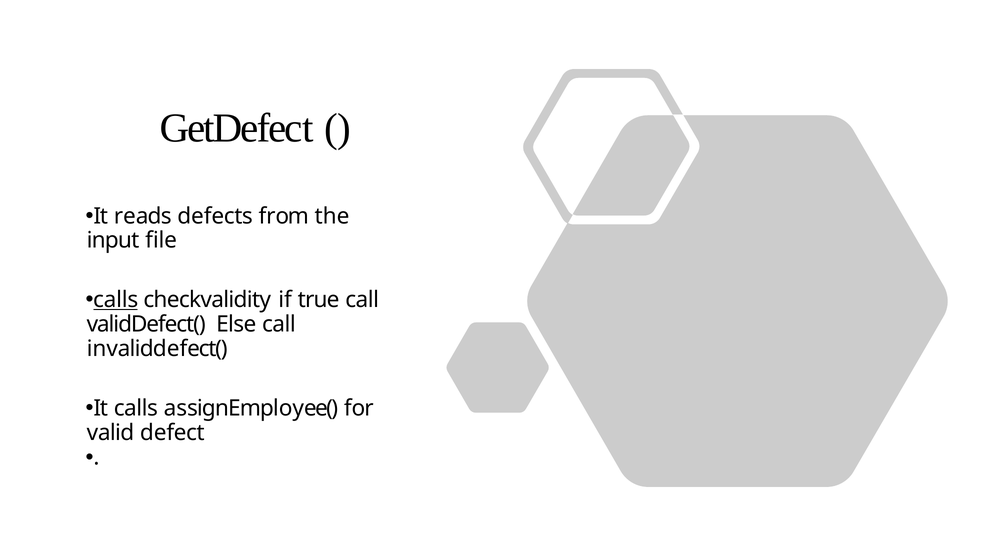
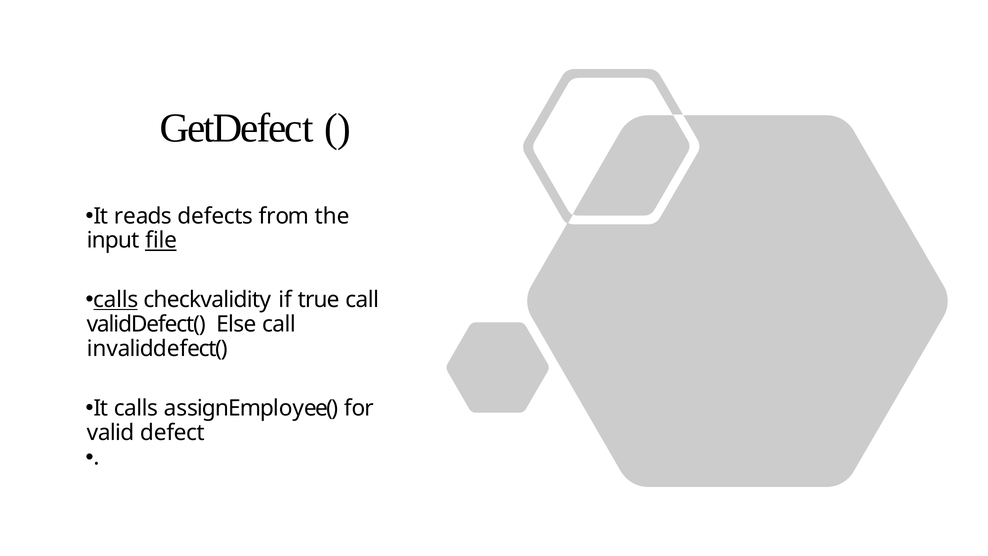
ﬁle underline: none -> present
